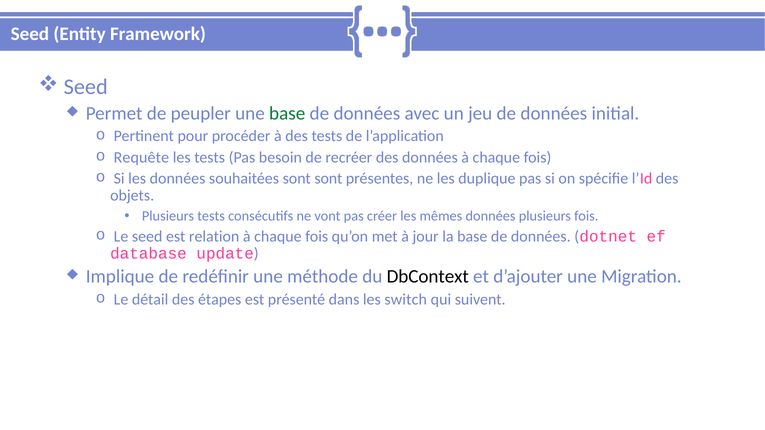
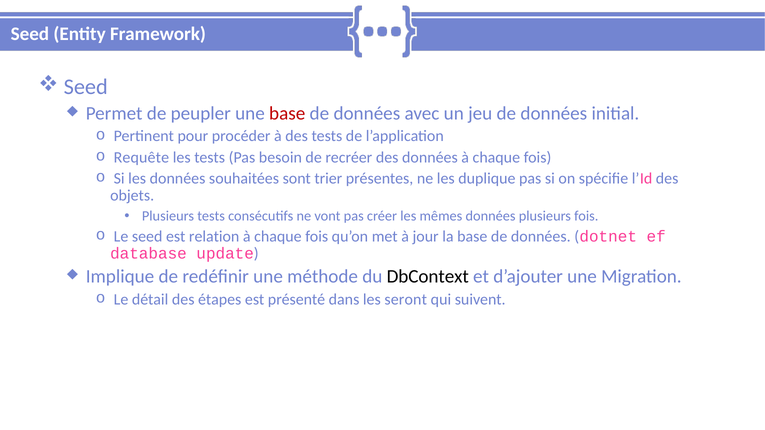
base at (287, 113) colour: green -> red
sont sont: sont -> trier
switch: switch -> seront
